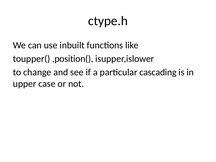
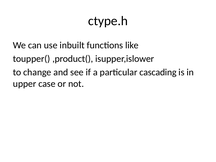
,position(: ,position( -> ,product(
